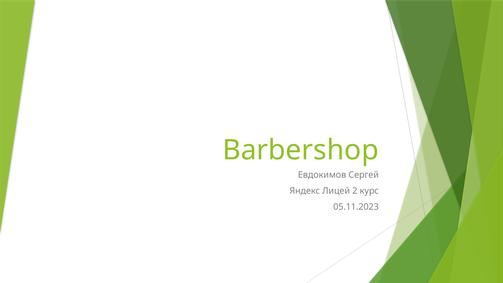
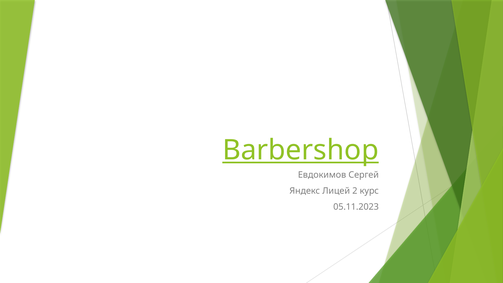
Barbershop underline: none -> present
